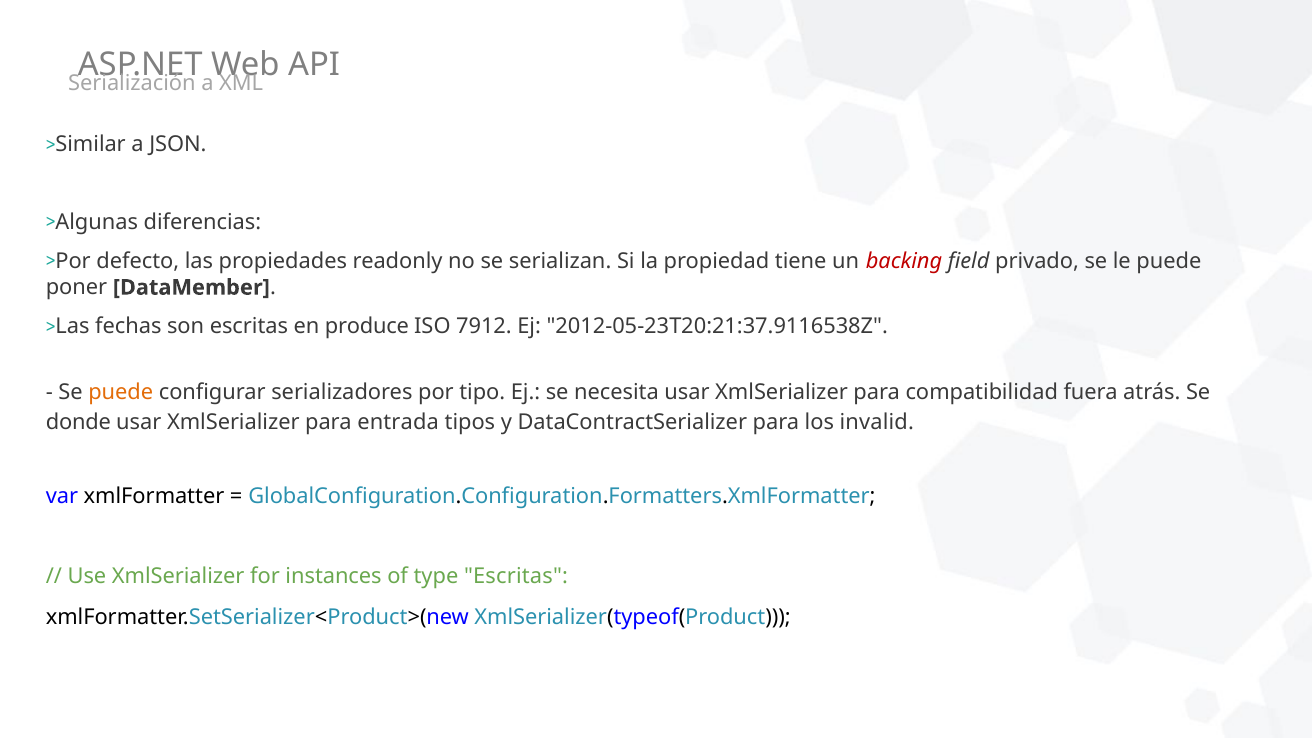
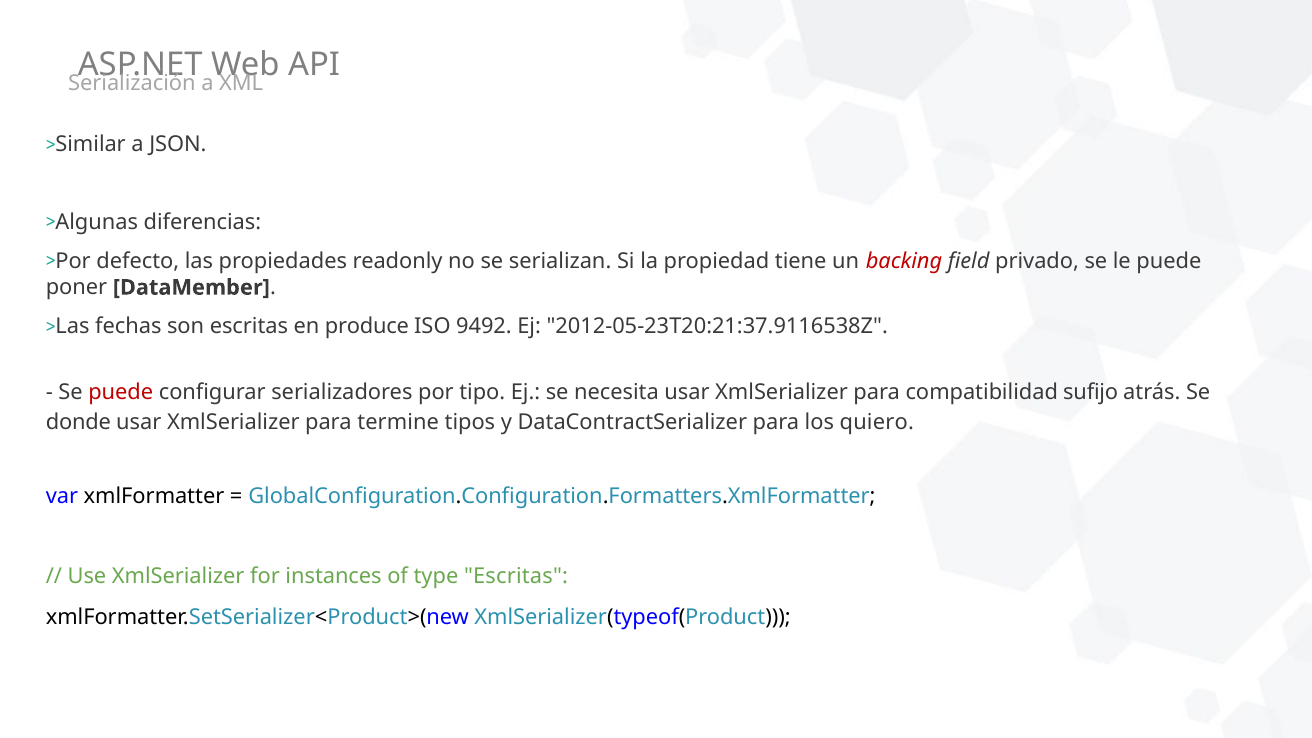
7912: 7912 -> 9492
puede at (121, 392) colour: orange -> red
fuera: fuera -> sufijo
entrada: entrada -> termine
invalid: invalid -> quiero
